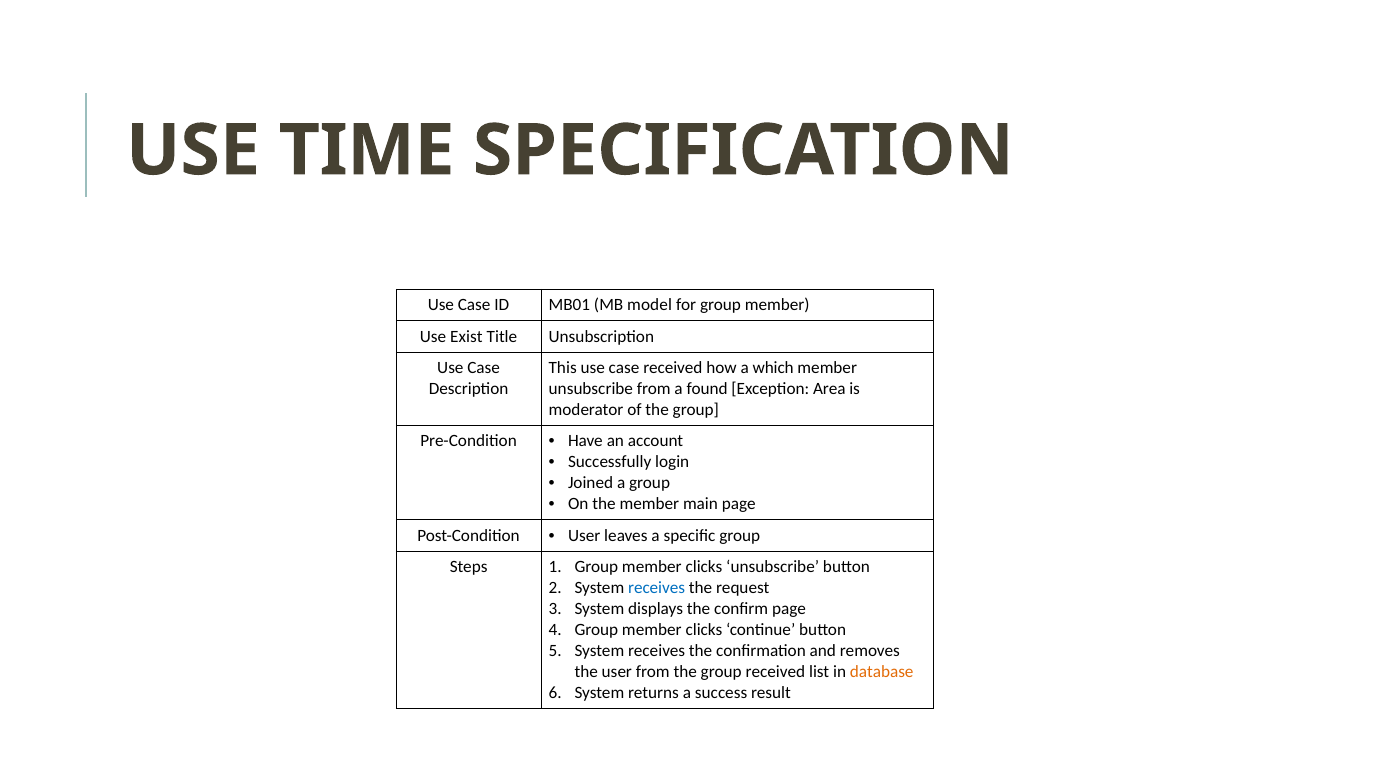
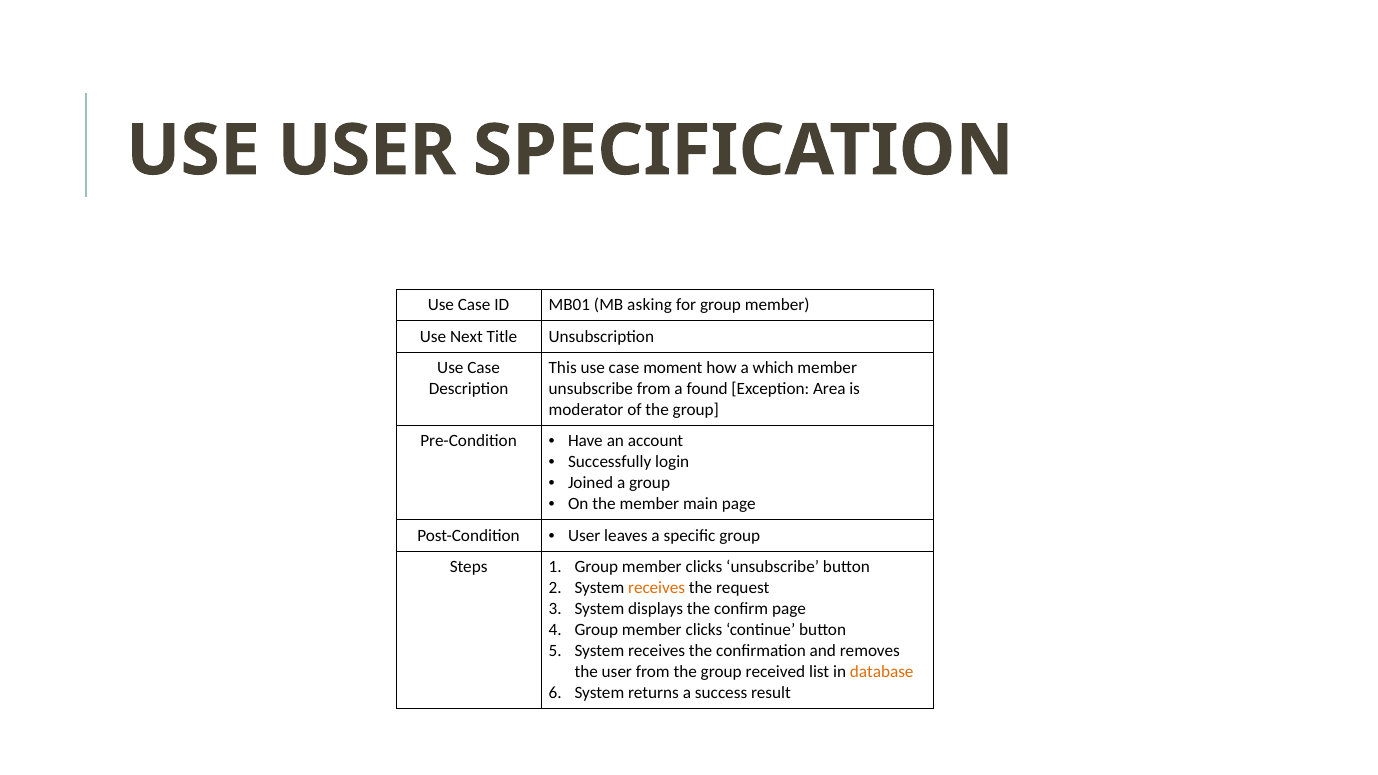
USE TIME: TIME -> USER
model: model -> asking
Exist: Exist -> Next
case received: received -> moment
receives at (657, 588) colour: blue -> orange
